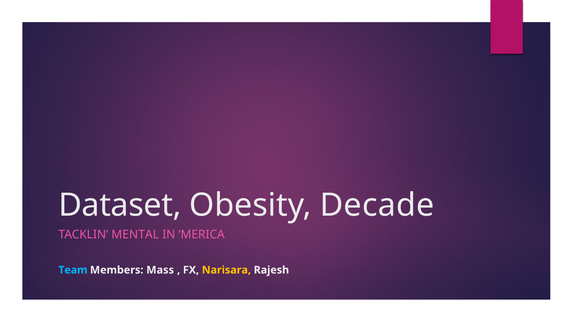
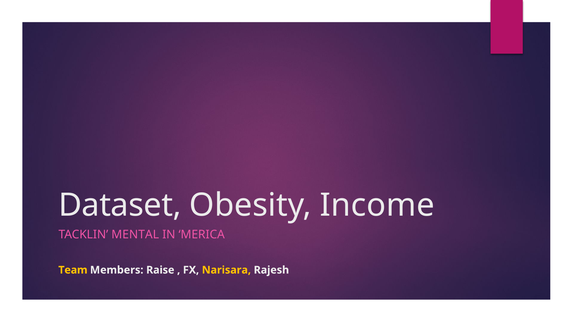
Decade: Decade -> Income
Team colour: light blue -> yellow
Mass: Mass -> Raise
